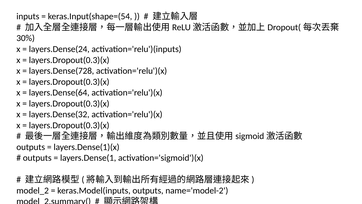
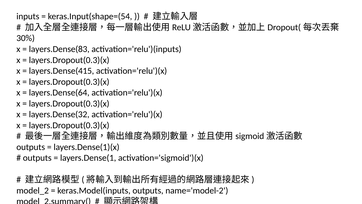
layers.Dense(24: layers.Dense(24 -> layers.Dense(83
layers.Dense(728: layers.Dense(728 -> layers.Dense(415
